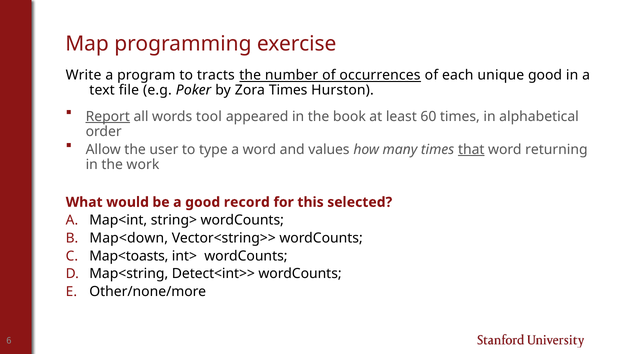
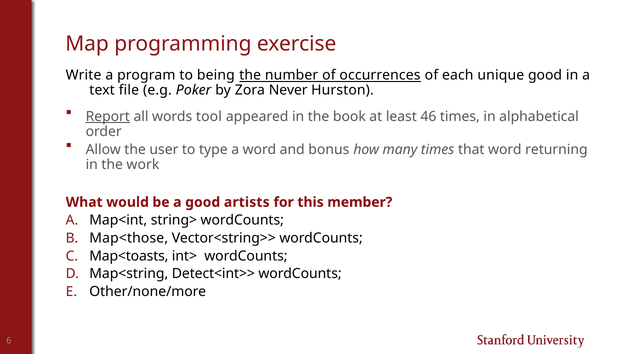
tracts: tracts -> being
Zora Times: Times -> Never
60: 60 -> 46
values: values -> bonus
that underline: present -> none
record: record -> artists
selected: selected -> member
Map<down: Map<down -> Map<those
